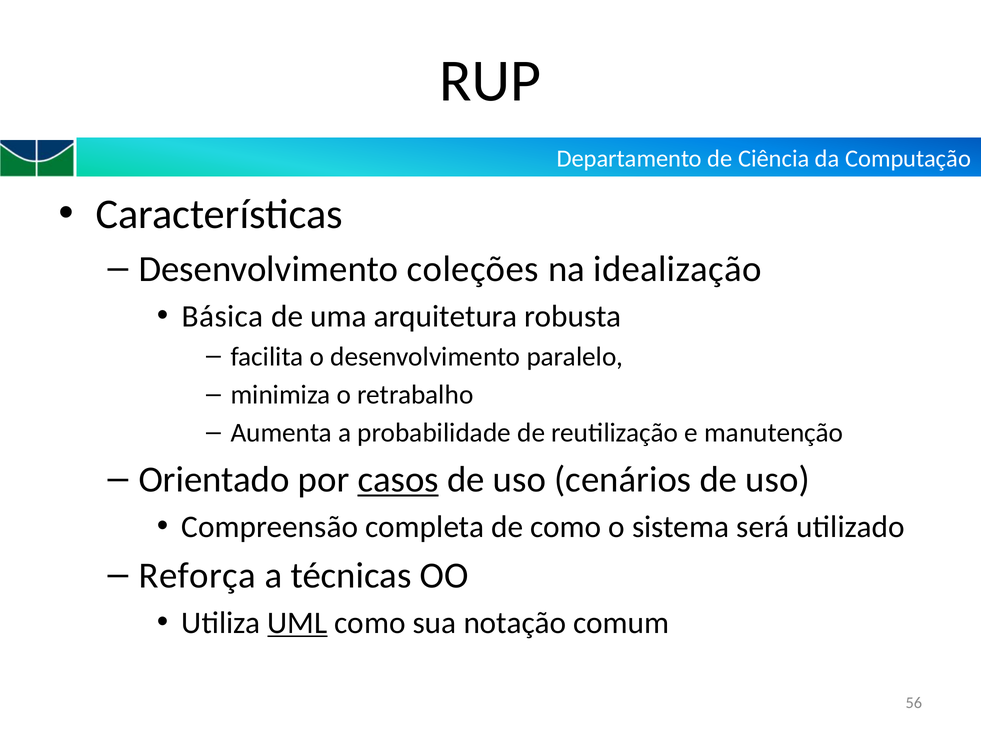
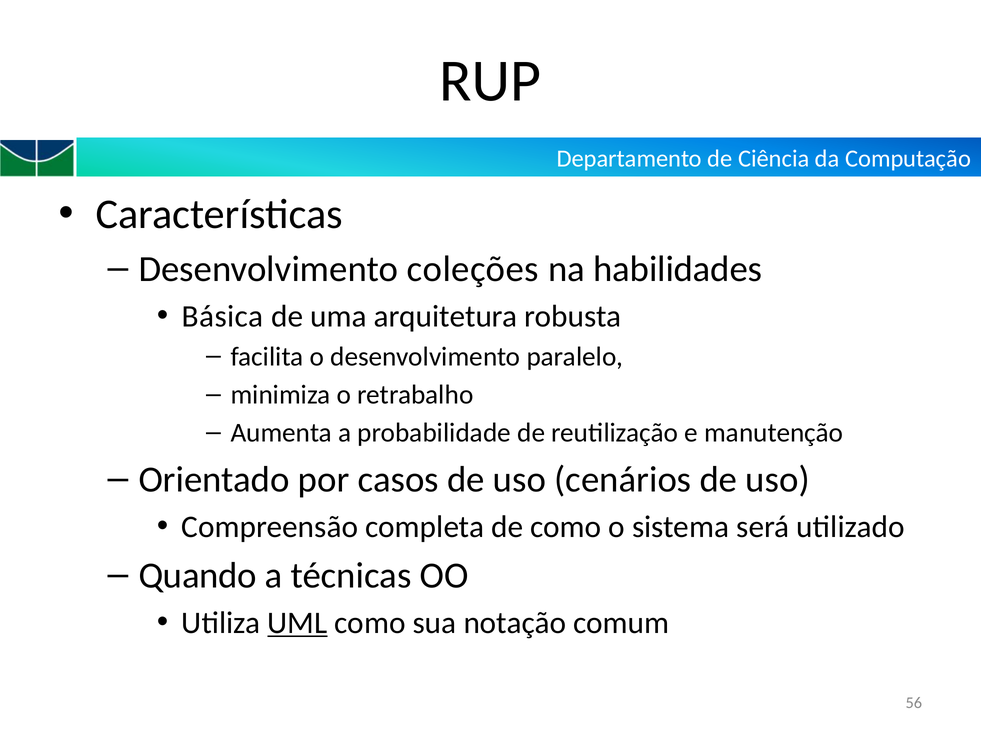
idealização: idealização -> habilidades
casos underline: present -> none
Reforça: Reforça -> Quando
